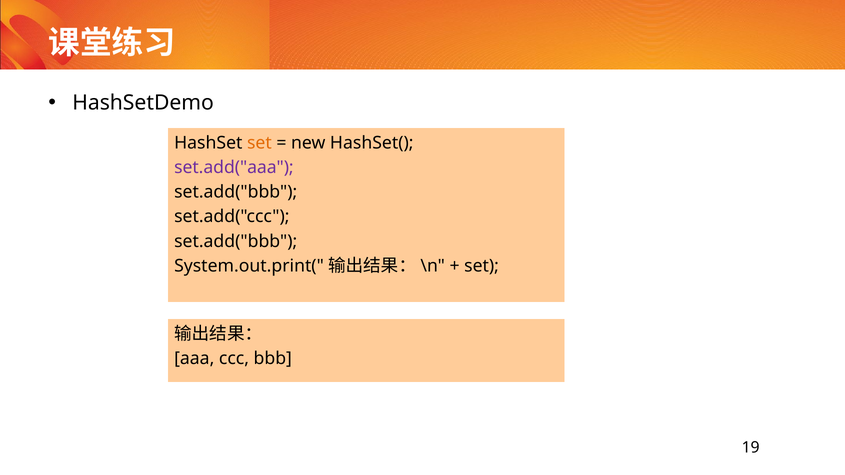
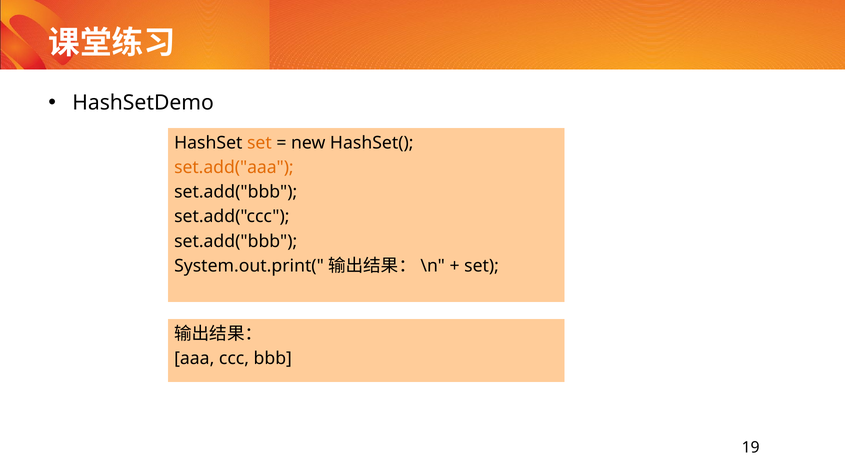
set.add("aaa colour: purple -> orange
